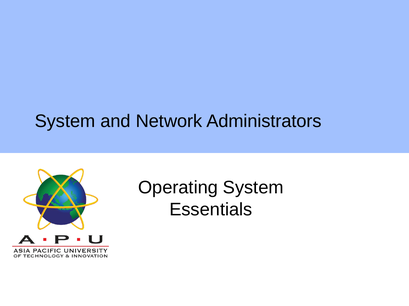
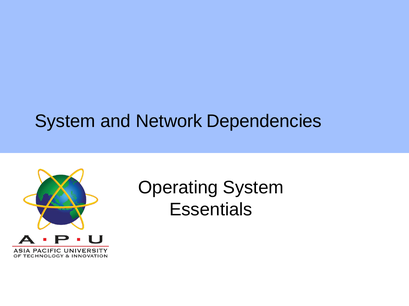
Administrators: Administrators -> Dependencies
